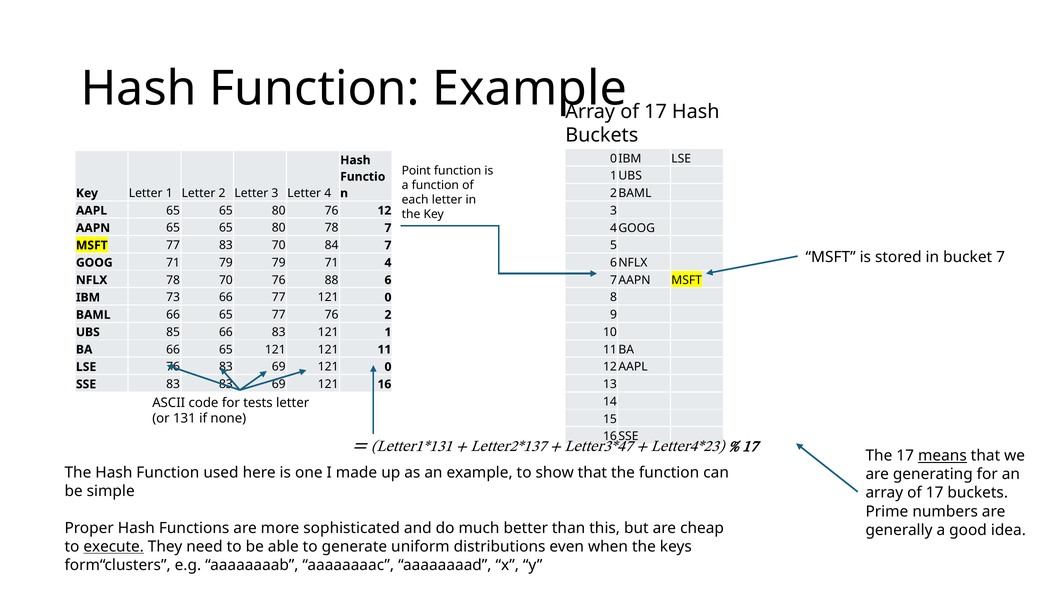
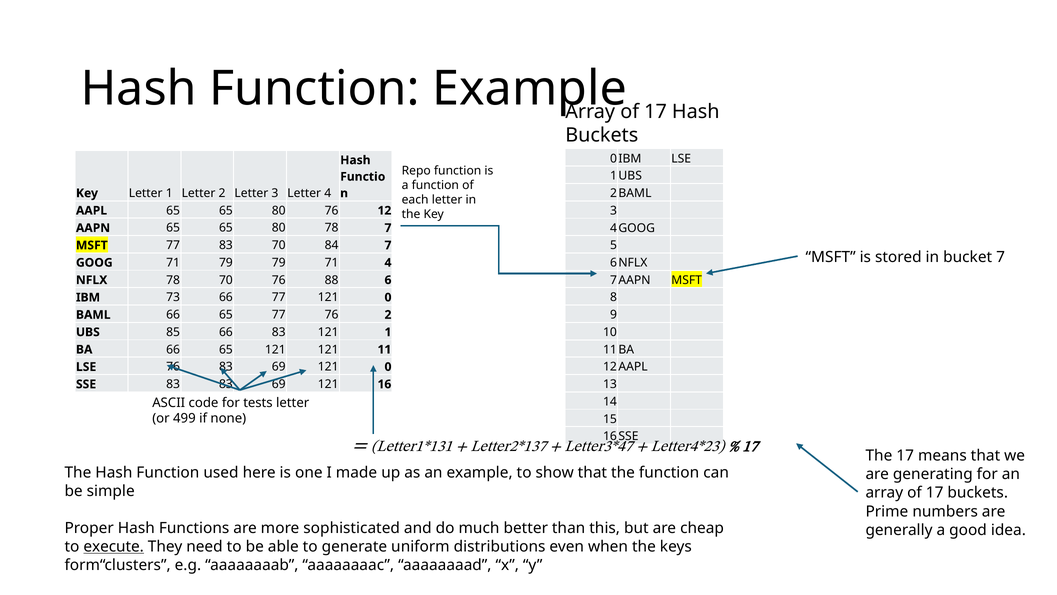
Point: Point -> Repo
131: 131 -> 499
means underline: present -> none
